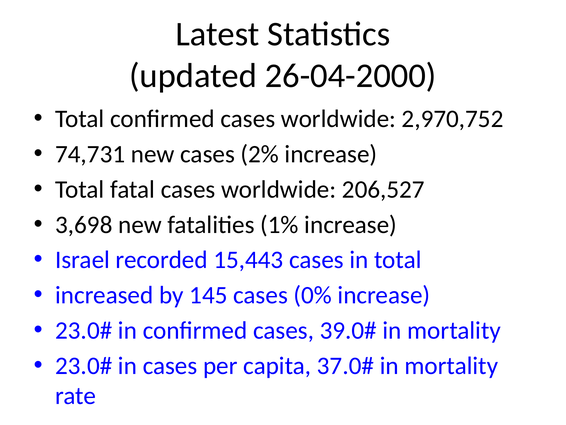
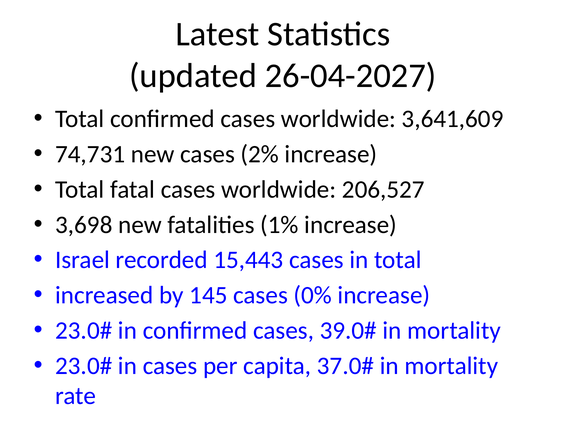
26-04-2000: 26-04-2000 -> 26-04-2027
2,970,752: 2,970,752 -> 3,641,609
